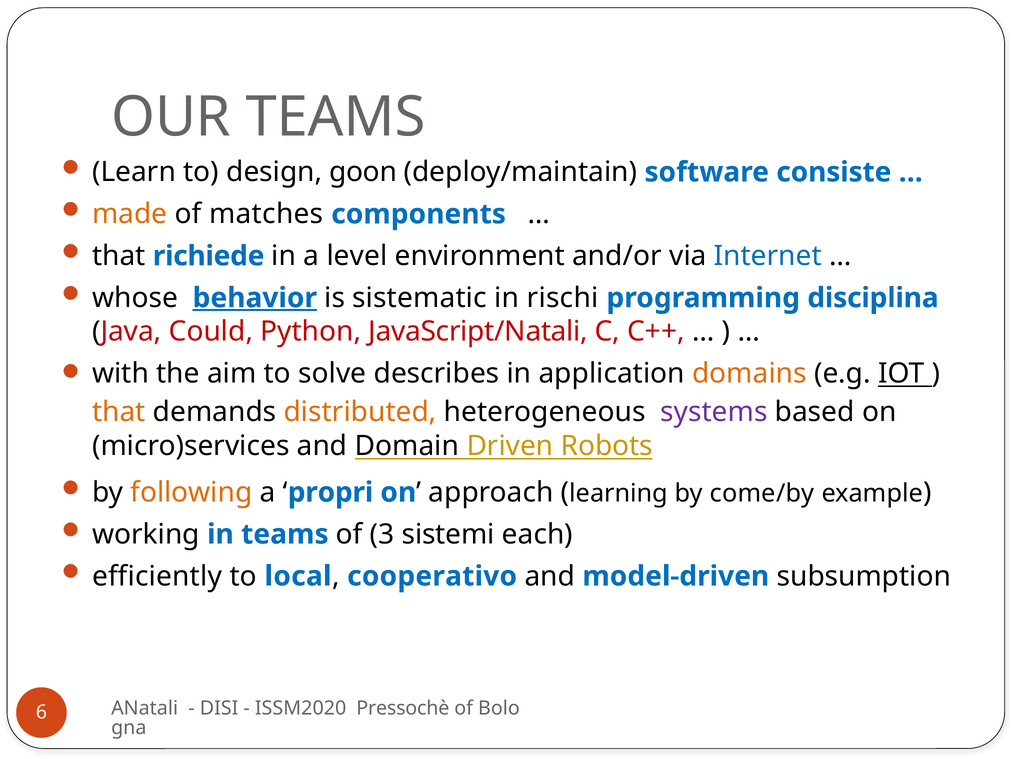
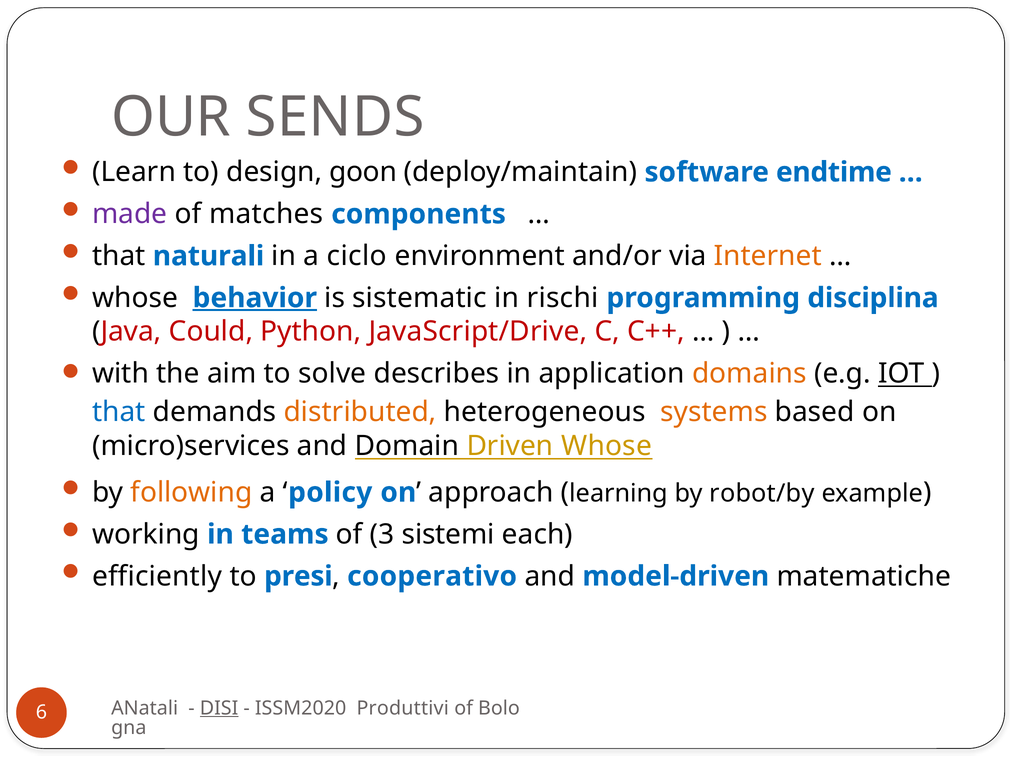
OUR TEAMS: TEAMS -> SENDS
consiste: consiste -> endtime
made colour: orange -> purple
richiede: richiede -> naturali
level: level -> ciclo
Internet colour: blue -> orange
JavaScript/Natali: JavaScript/Natali -> JavaScript/Drive
that at (119, 412) colour: orange -> blue
systems colour: purple -> orange
Driven Robots: Robots -> Whose
propri: propri -> policy
come/by: come/by -> robot/by
local: local -> presi
subsumption: subsumption -> matematiche
DISI underline: none -> present
Pressochè: Pressochè -> Produttivi
